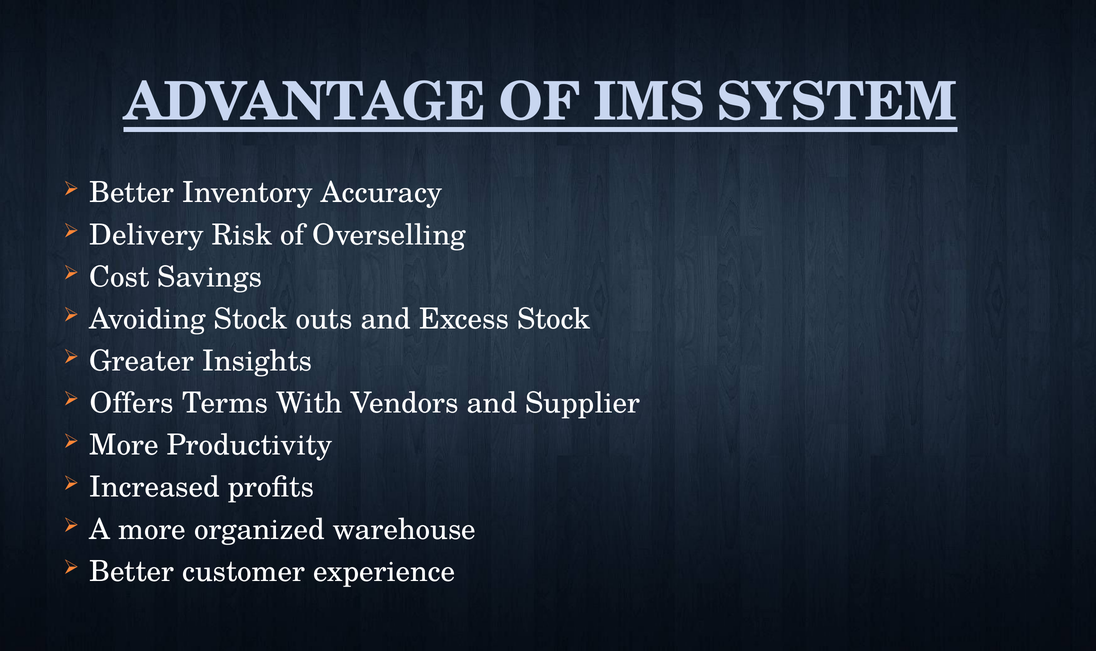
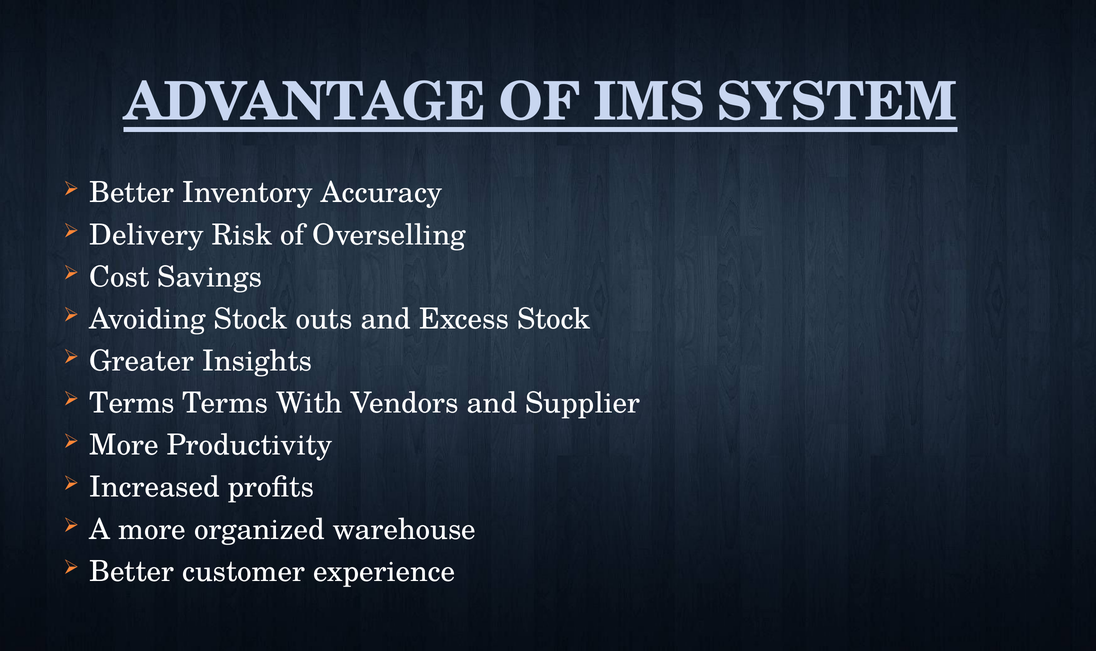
Offers at (132, 403): Offers -> Terms
